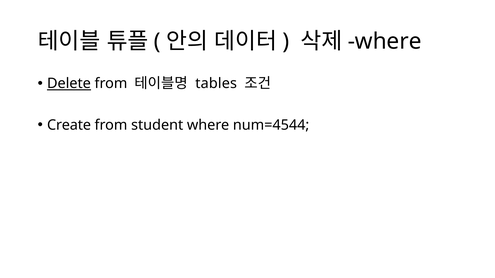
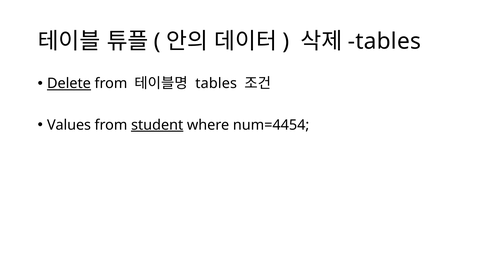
where at (385, 42): where -> tables
Create: Create -> Values
student underline: none -> present
num=4544: num=4544 -> num=4454
